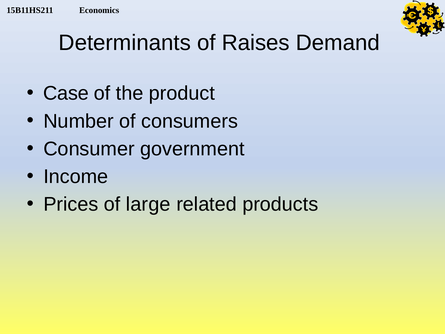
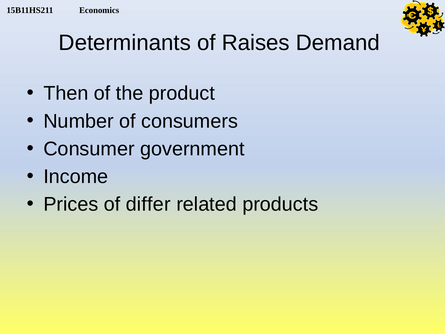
Case: Case -> Then
large: large -> differ
